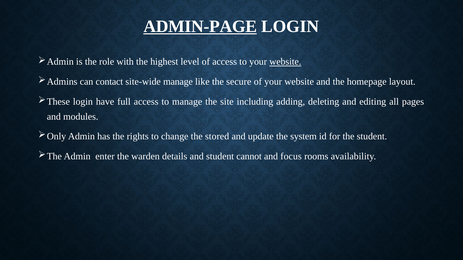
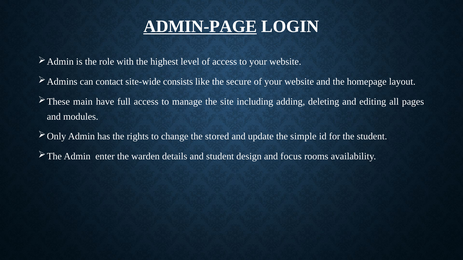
website at (285, 62) underline: present -> none
site-wide manage: manage -> consists
login at (83, 102): login -> main
system: system -> simple
cannot: cannot -> design
